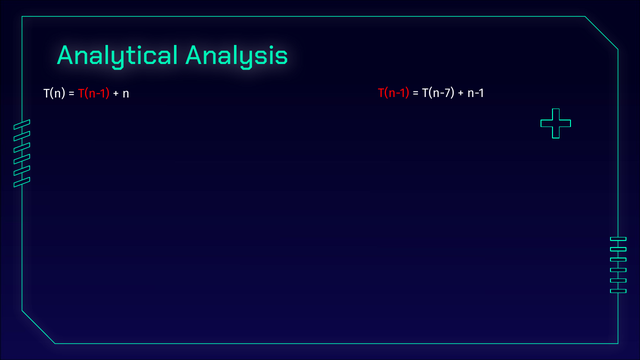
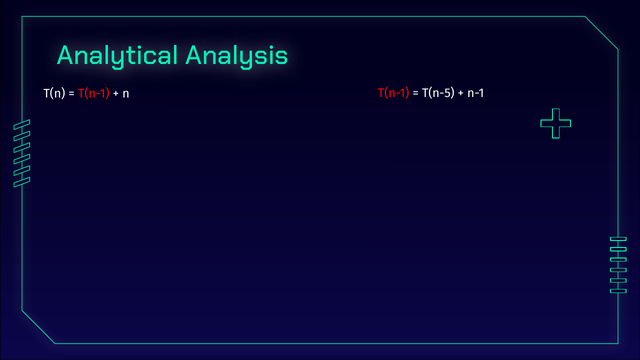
T(n-7: T(n-7 -> T(n-5
